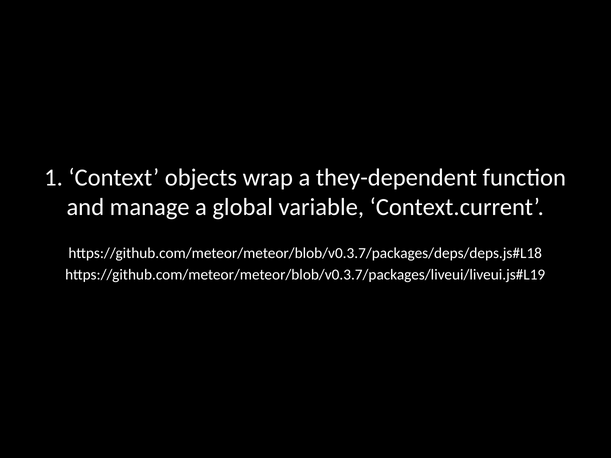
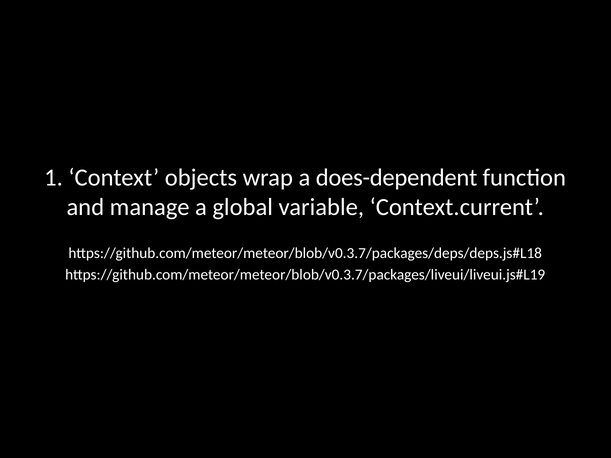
they-dependent: they-dependent -> does-dependent
